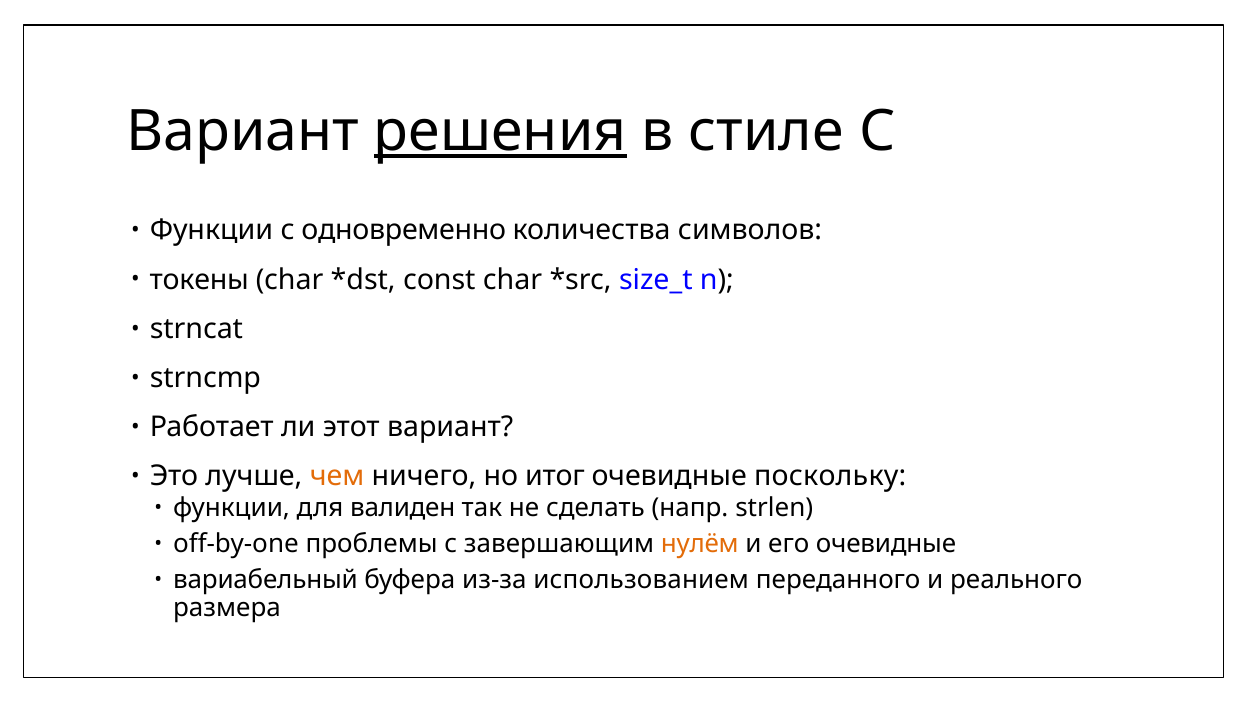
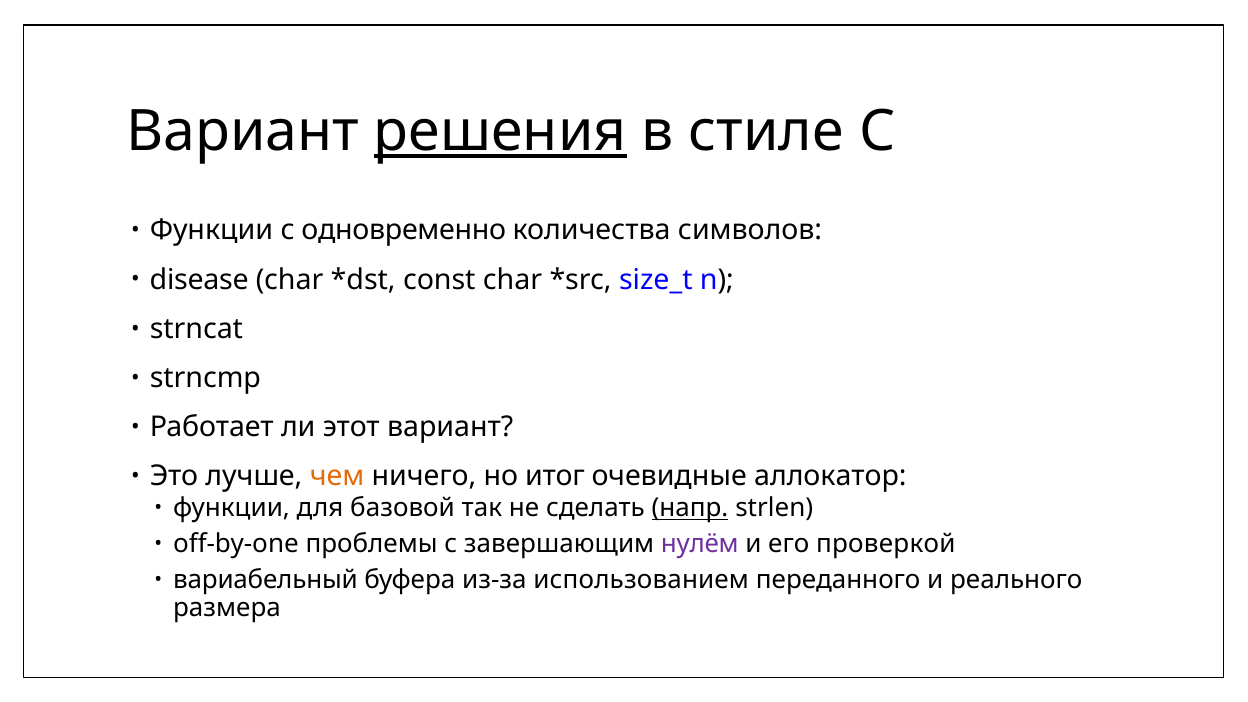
токены: токены -> disease
поскольку: поскольку -> аллокатор
валиден: валиден -> базовой
напр underline: none -> present
нулём colour: orange -> purple
его очевидные: очевидные -> проверкой
